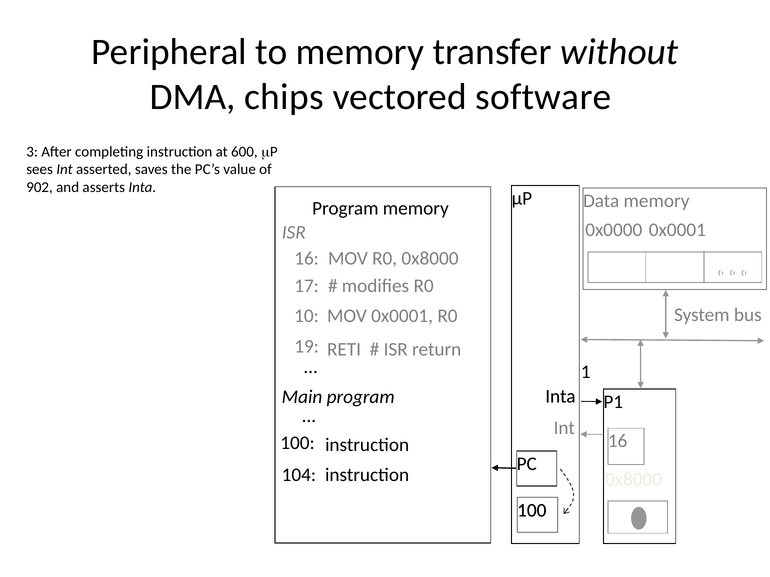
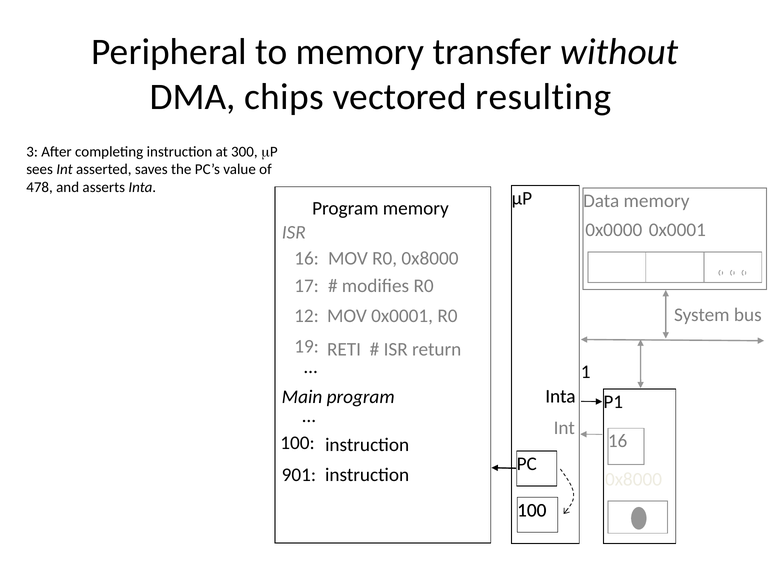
software: software -> resulting
600: 600 -> 300
902: 902 -> 478
10: 10 -> 12
104: 104 -> 901
